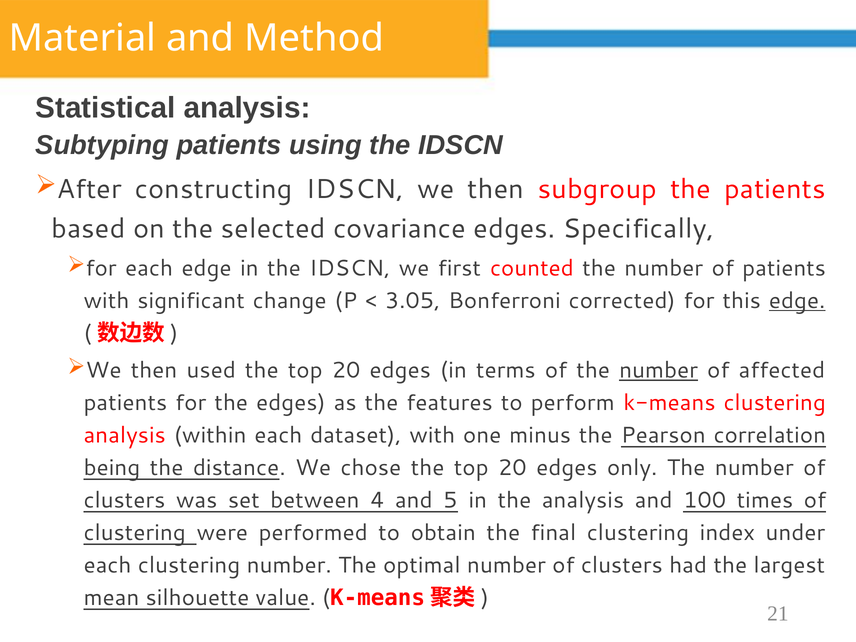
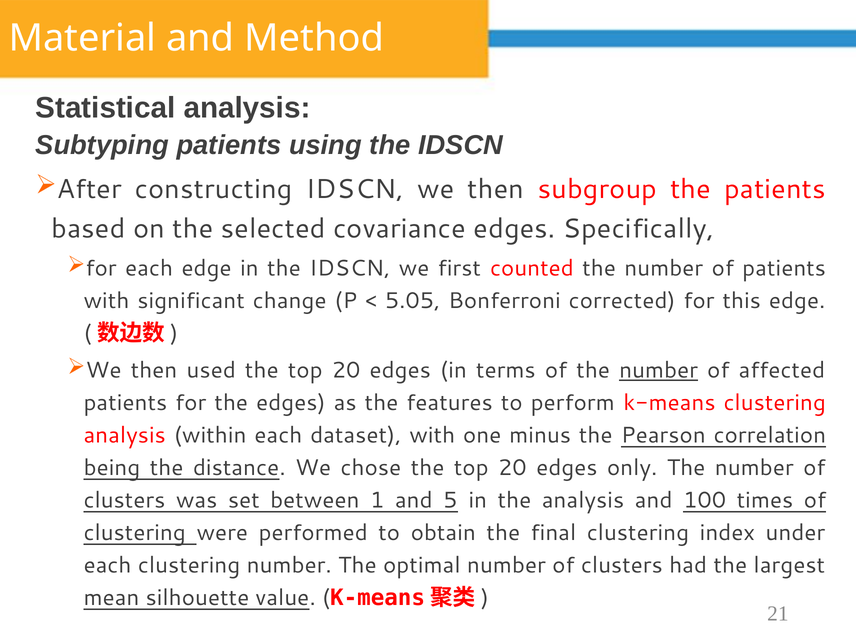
3.05: 3.05 -> 5.05
edge at (797, 301) underline: present -> none
4: 4 -> 1
